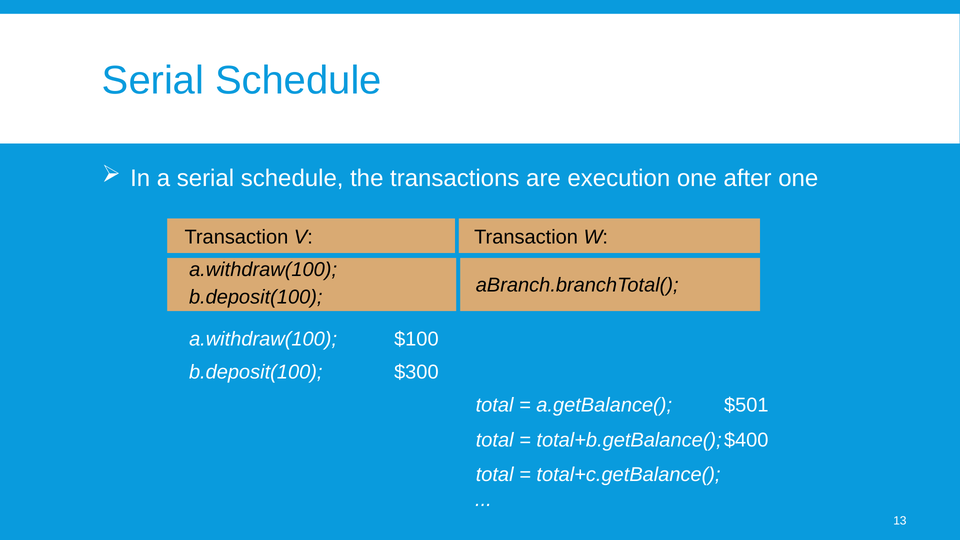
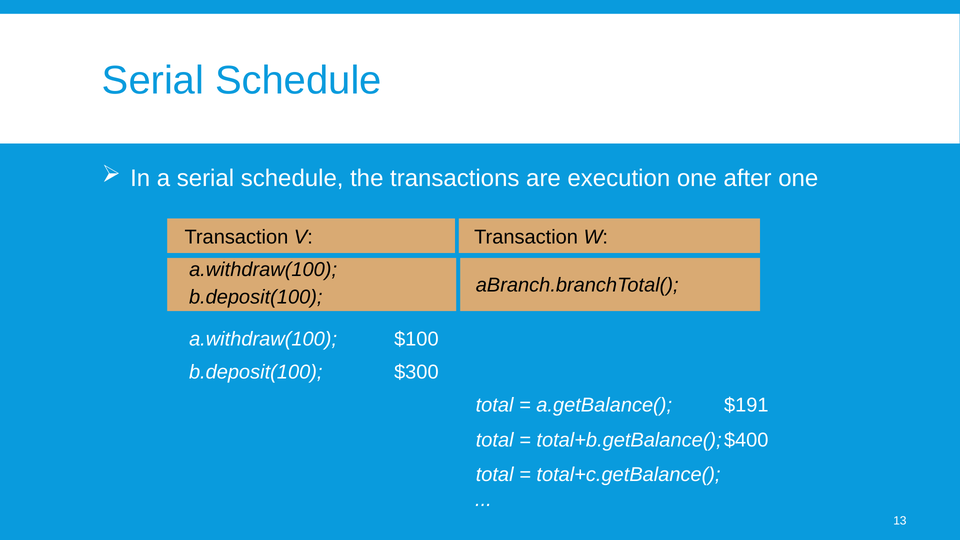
$501: $501 -> $191
